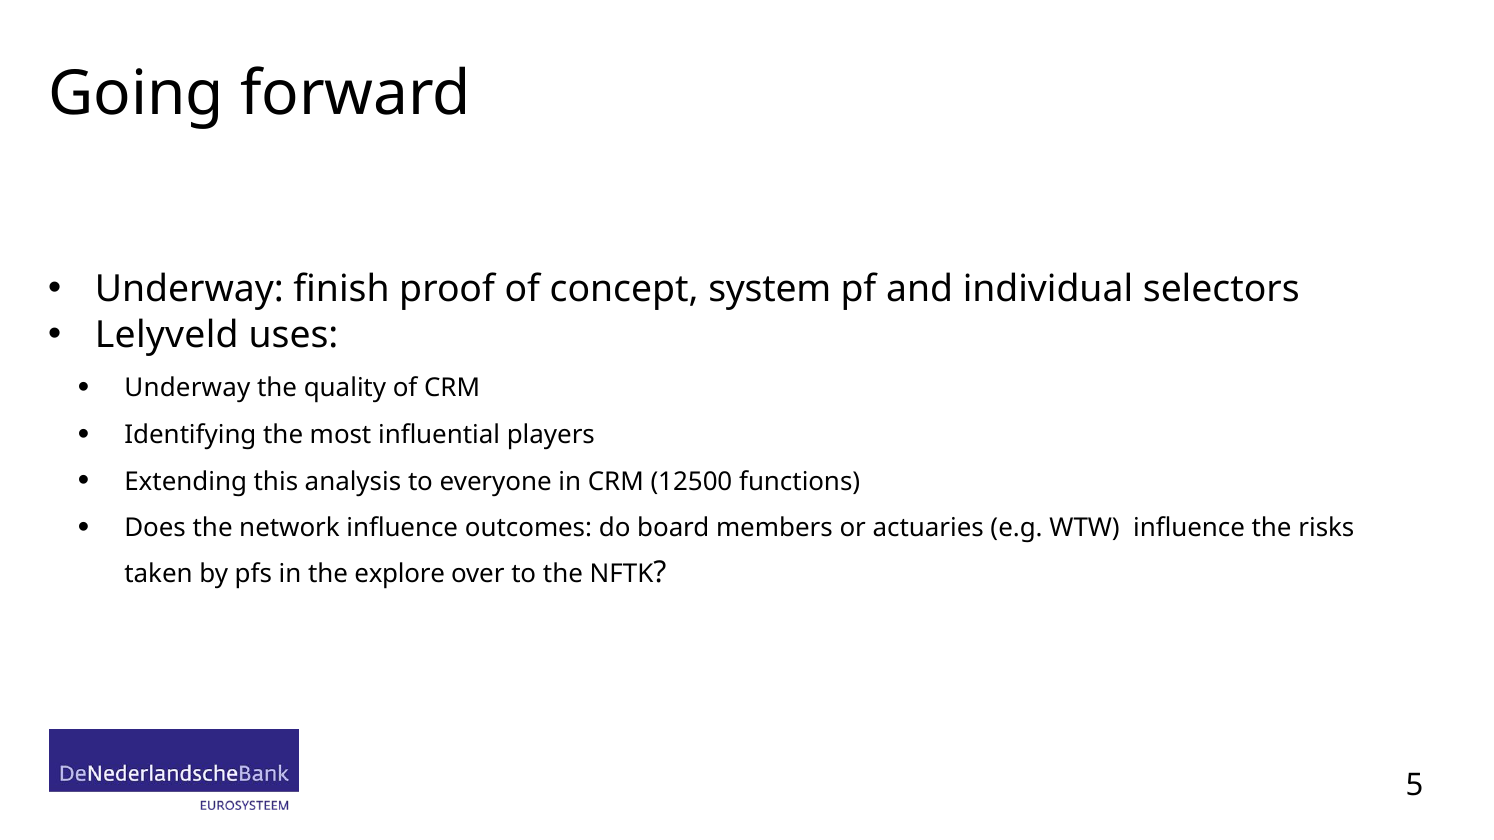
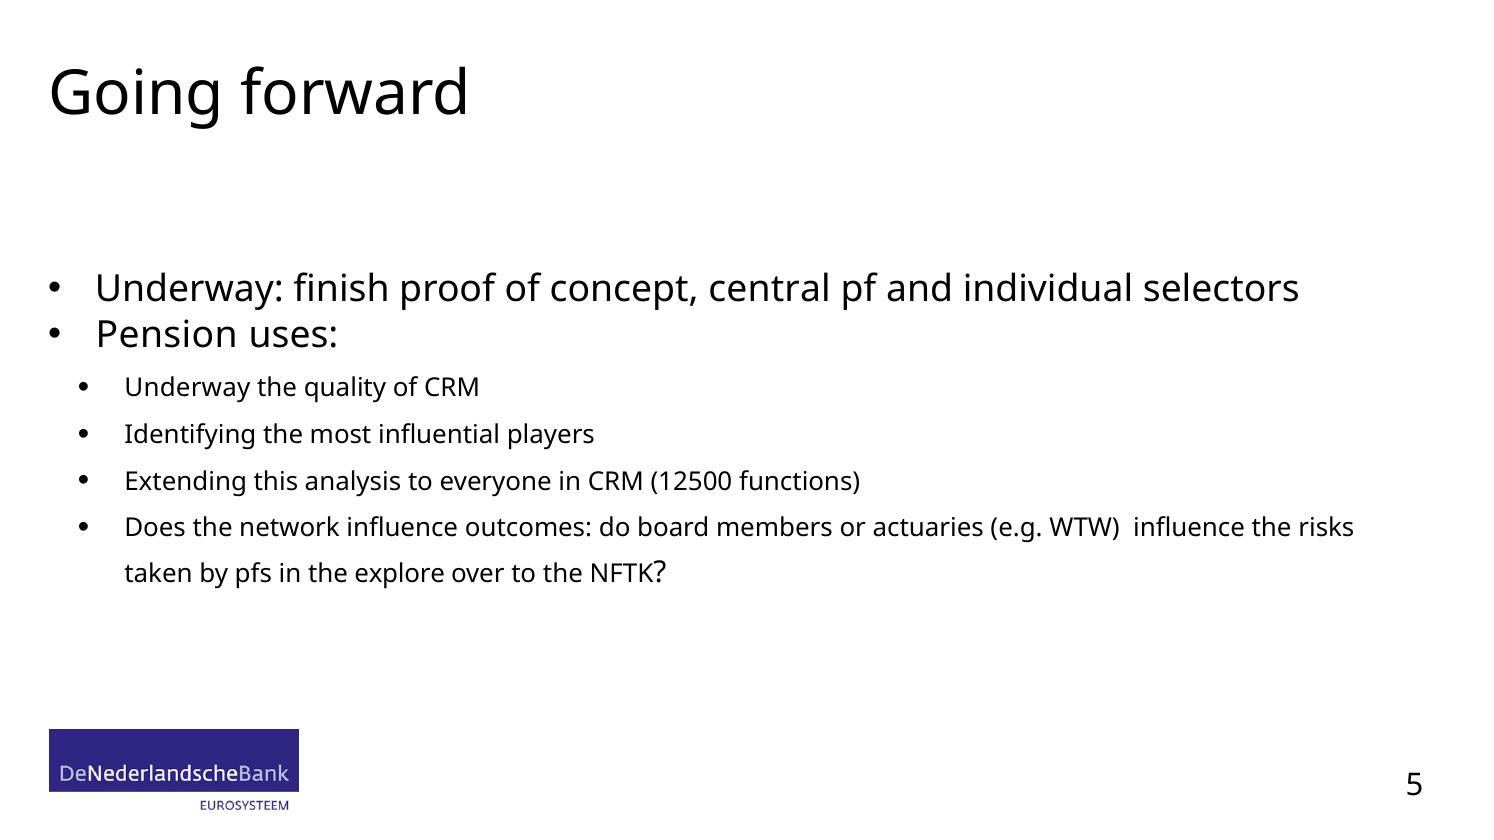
system: system -> central
Lelyveld: Lelyveld -> Pension
